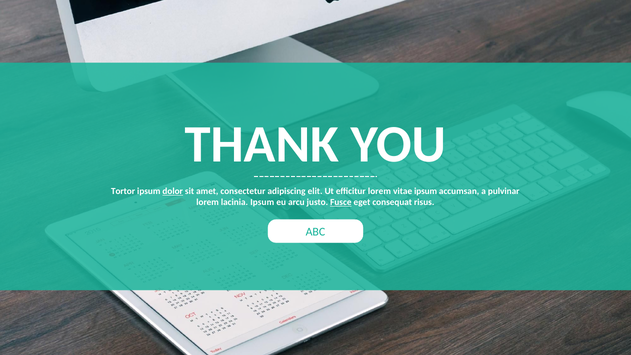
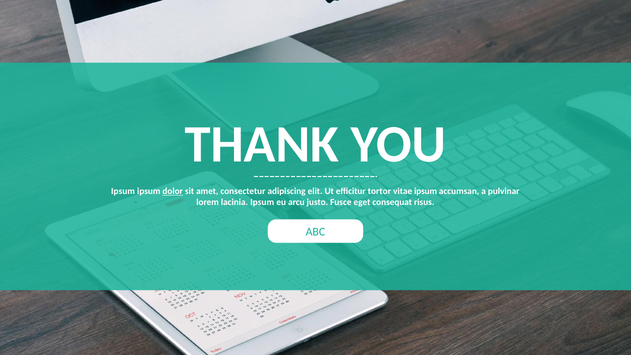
Tortor at (123, 191): Tortor -> Ipsum
efficitur lorem: lorem -> tortor
Fusce underline: present -> none
